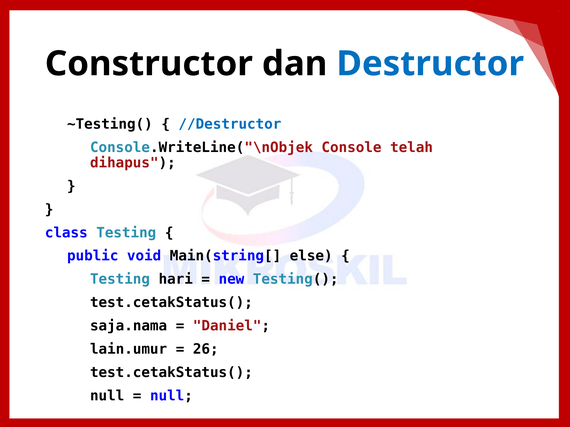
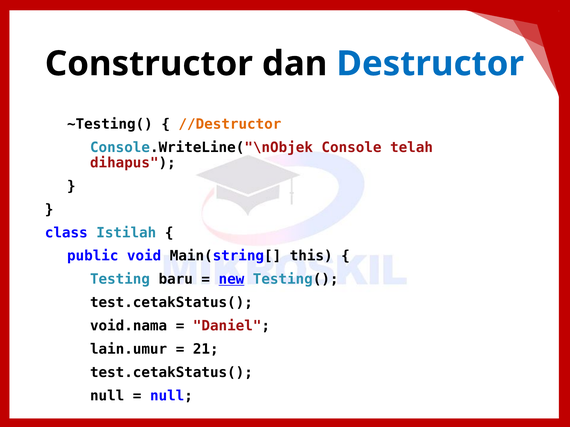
//Destructor colour: blue -> orange
class Testing: Testing -> Istilah
else: else -> this
hari: hari -> baru
new underline: none -> present
saja.nama: saja.nama -> void.nama
26: 26 -> 21
